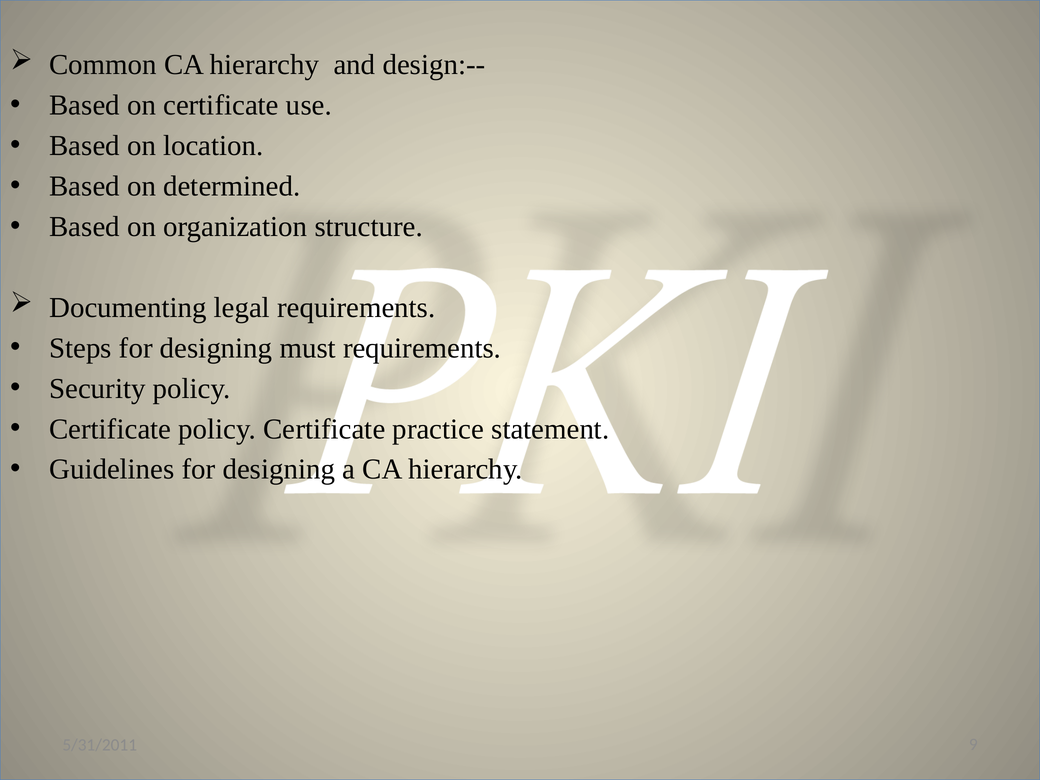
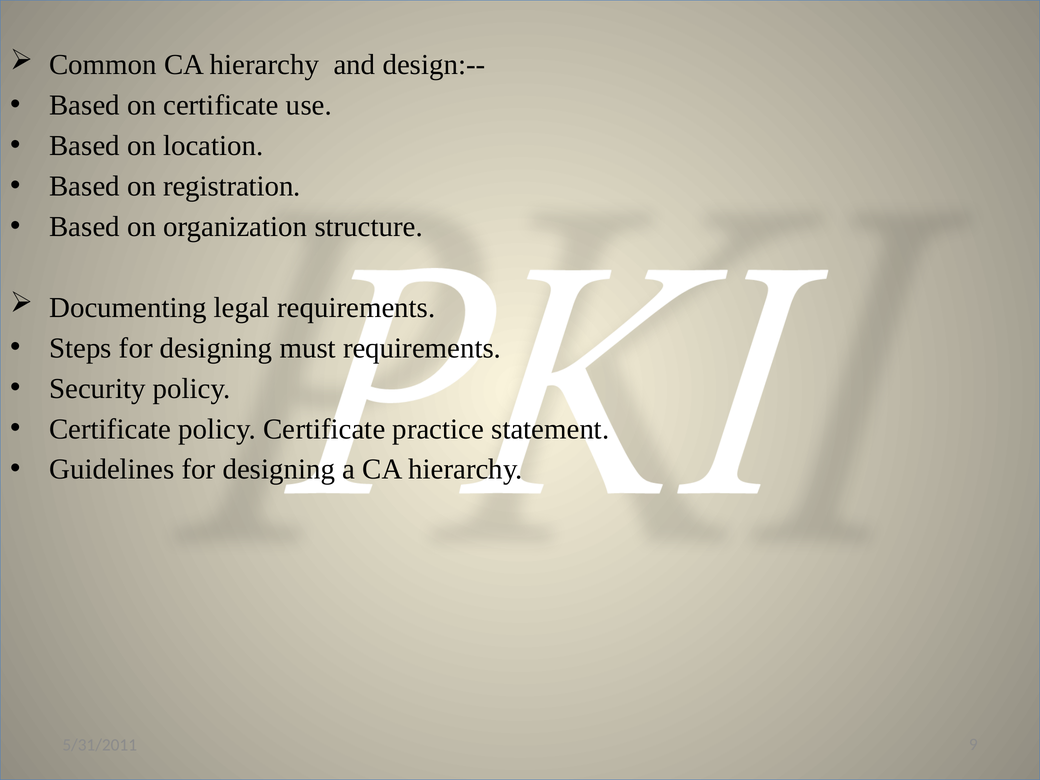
determined: determined -> registration
